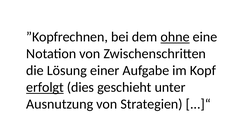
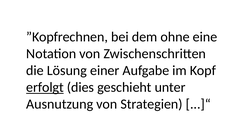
ohne underline: present -> none
